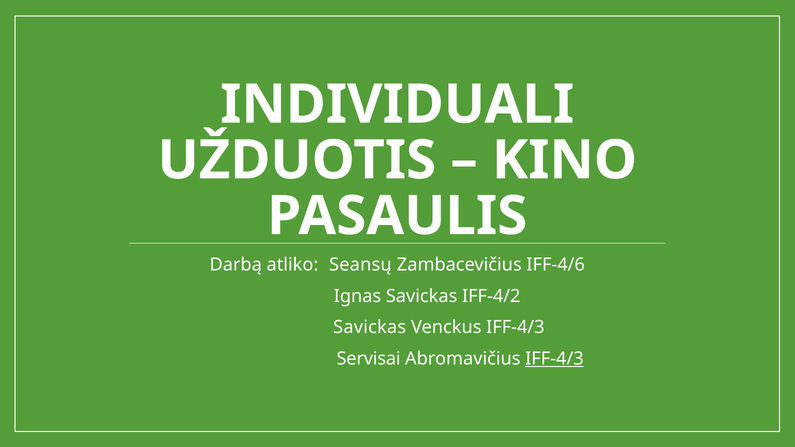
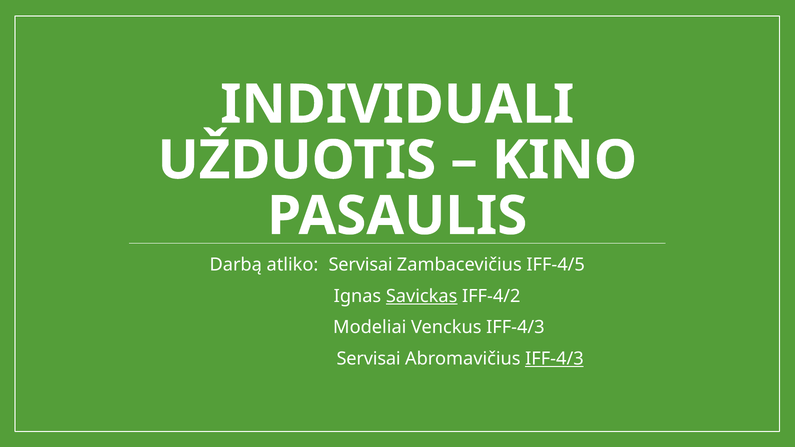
atliko Seansų: Seansų -> Servisai
IFF-4/6: IFF-4/6 -> IFF-4/5
Savickas at (422, 296) underline: none -> present
Savickas at (370, 328): Savickas -> Modeliai
